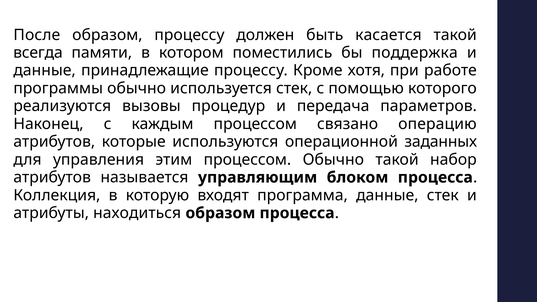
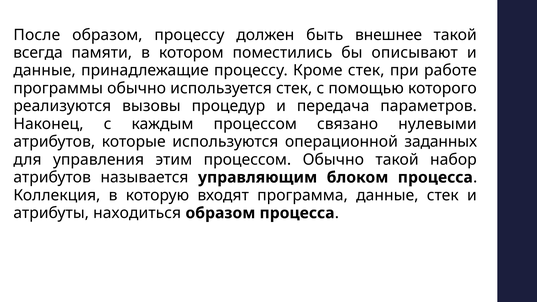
касается: касается -> внешнее
поддержка: поддержка -> описывают
Кроме хотя: хотя -> стек
операцию: операцию -> нулевыми
